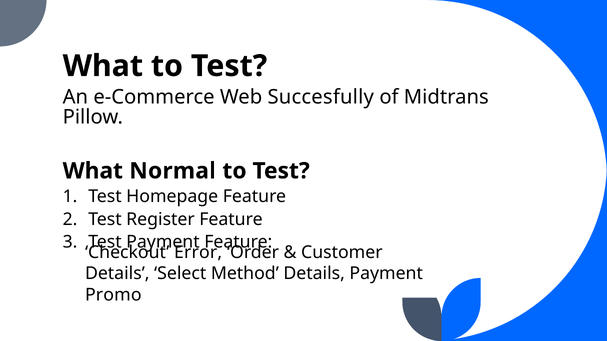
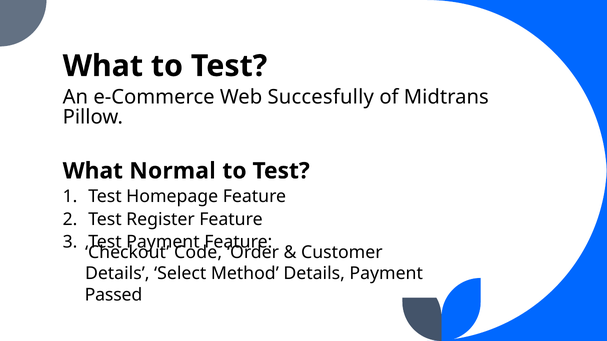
Error: Error -> Code
Promo: Promo -> Passed
